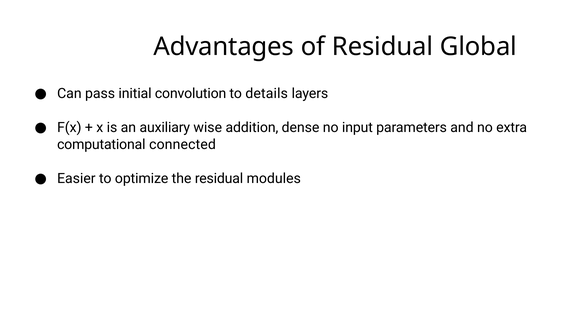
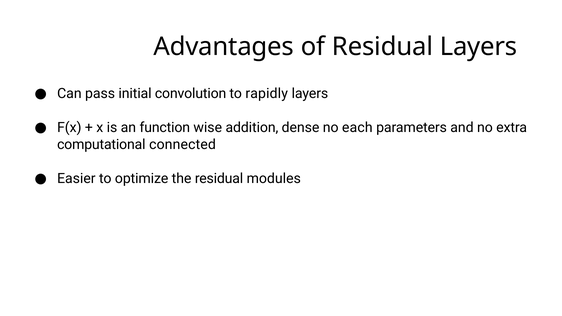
Residual Global: Global -> Layers
details: details -> rapidly
auxiliary: auxiliary -> function
input: input -> each
